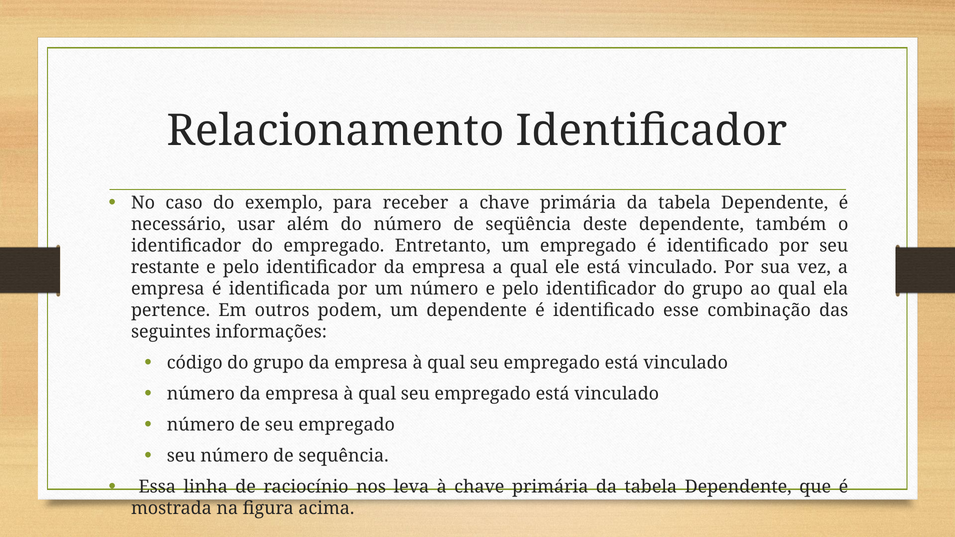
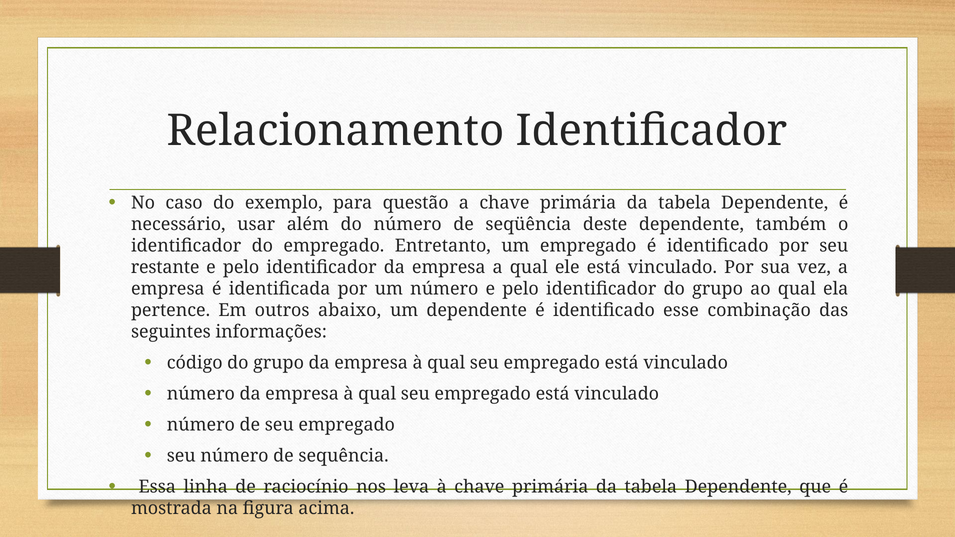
receber: receber -> questão
podem: podem -> abaixo
